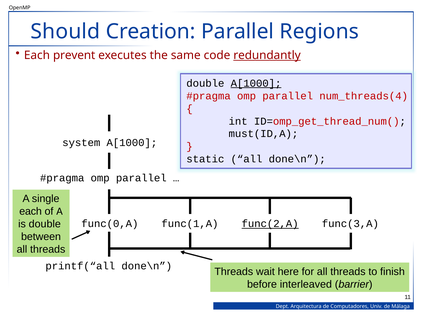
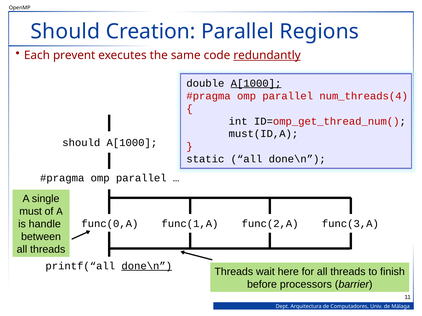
system at (81, 143): system -> should
each at (31, 212): each -> must
is double: double -> handle
func(2,A underline: present -> none
done\n at (147, 266) underline: none -> present
interleaved: interleaved -> processors
